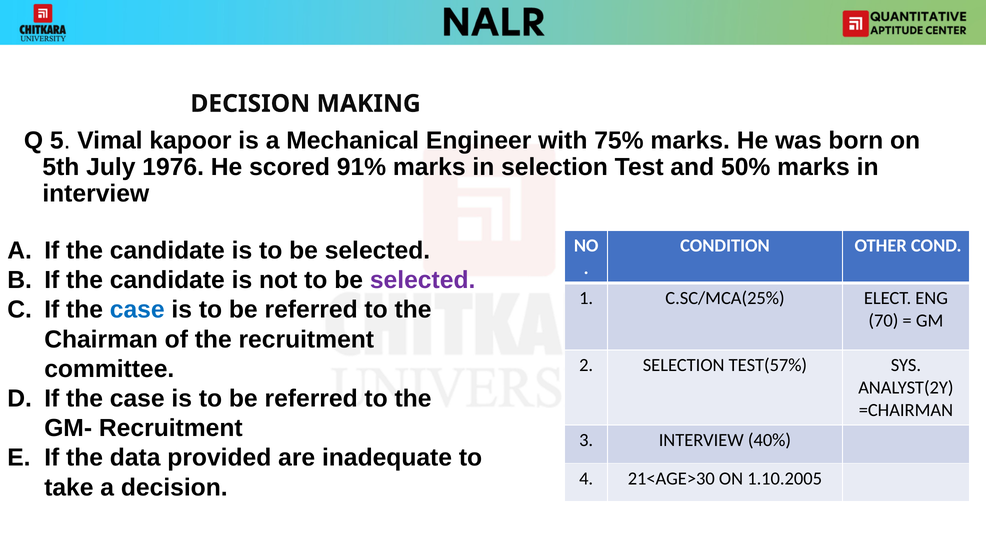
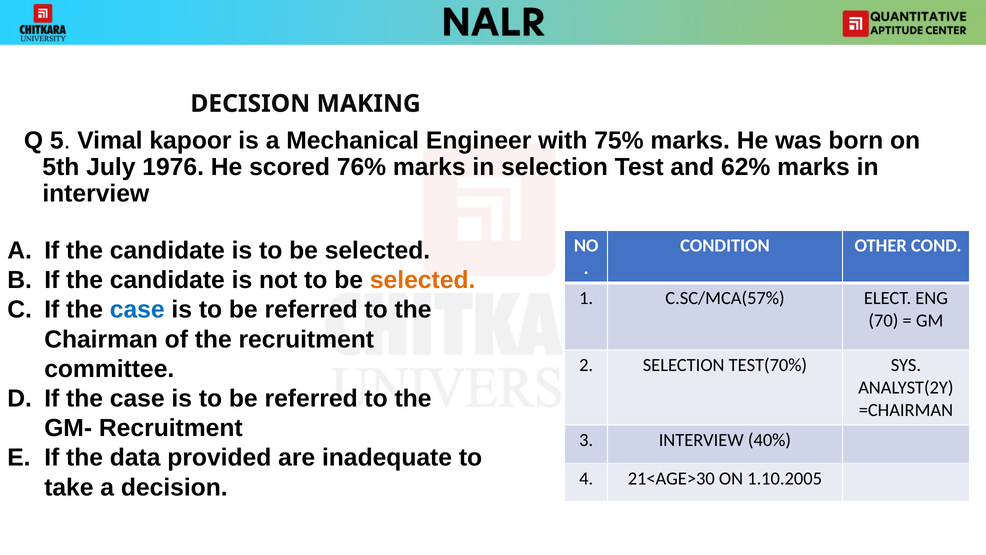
91%: 91% -> 76%
50%: 50% -> 62%
selected at (423, 280) colour: purple -> orange
C.SC/MCA(25%: C.SC/MCA(25% -> C.SC/MCA(57%
TEST(57%: TEST(57% -> TEST(70%
